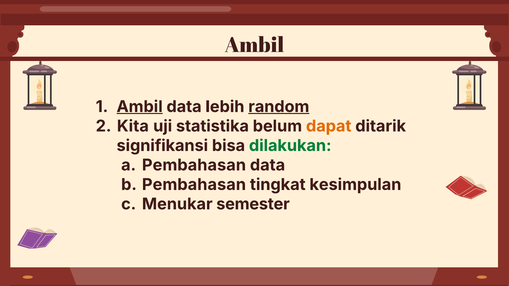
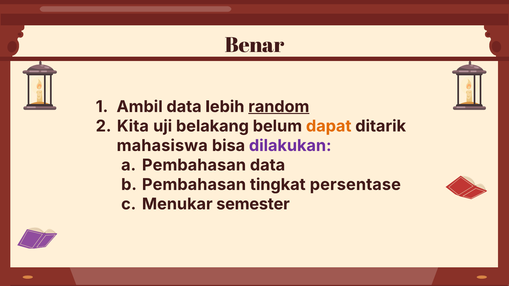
Ambil at (255, 45): Ambil -> Benar
Ambil at (140, 107) underline: present -> none
statistika: statistika -> belakang
signifikansi: signifikansi -> mahasiswa
dilakukan colour: green -> purple
kesimpulan: kesimpulan -> persentase
